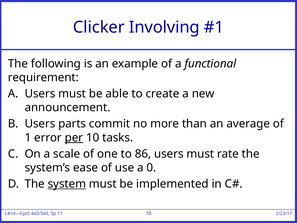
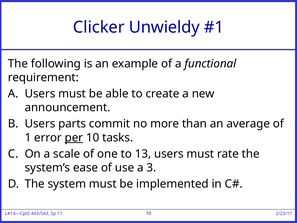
Involving: Involving -> Unwieldy
86: 86 -> 13
0: 0 -> 3
system underline: present -> none
